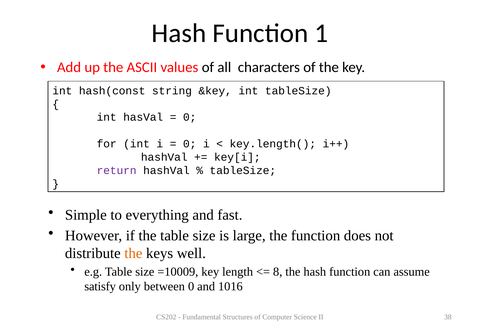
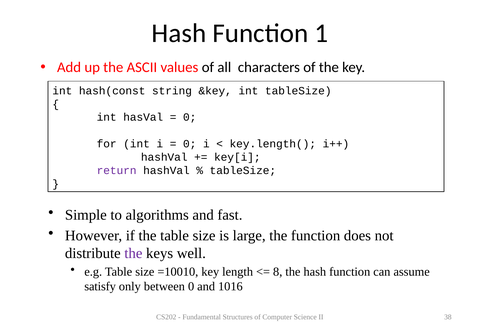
everything: everything -> algorithms
the at (133, 254) colour: orange -> purple
=10009: =10009 -> =10010
